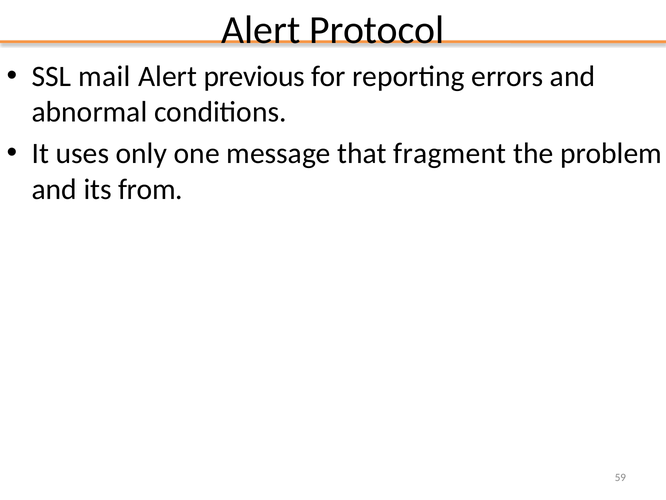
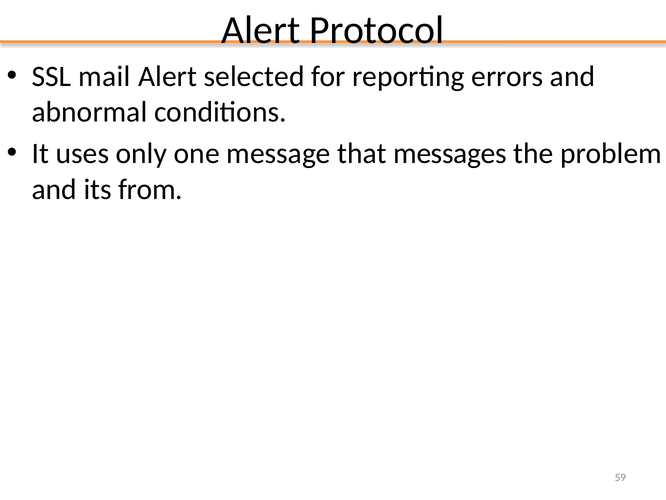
previous: previous -> selected
fragment: fragment -> messages
